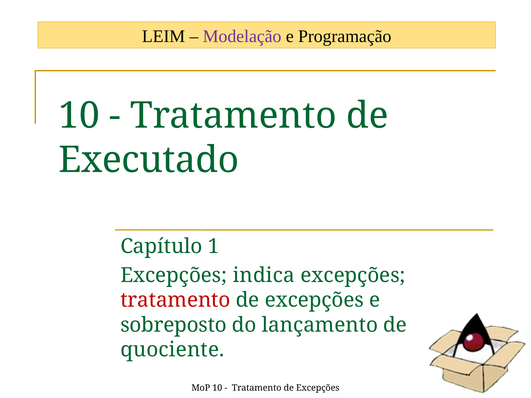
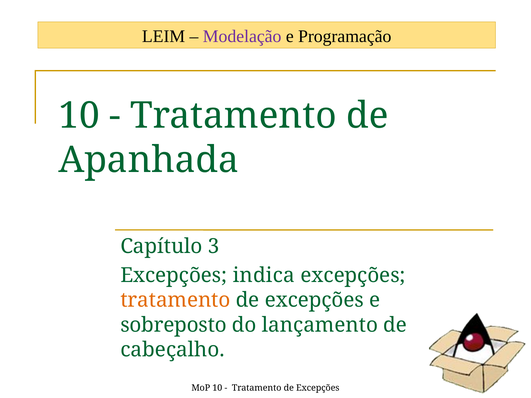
Executado: Executado -> Apanhada
1: 1 -> 3
tratamento at (175, 300) colour: red -> orange
quociente: quociente -> cabeçalho
